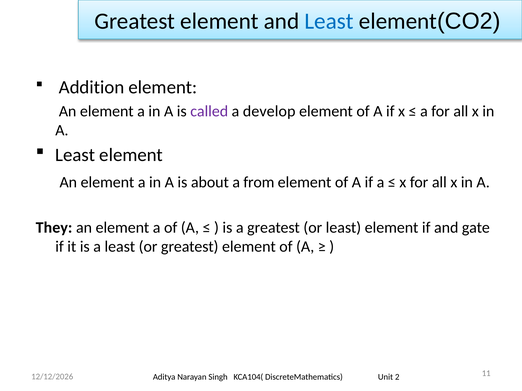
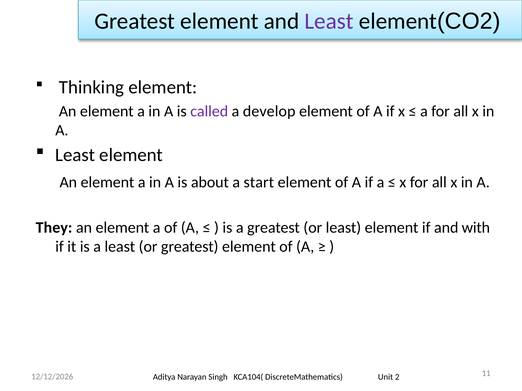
Least at (329, 21) colour: blue -> purple
Addition: Addition -> Thinking
from: from -> start
gate: gate -> with
